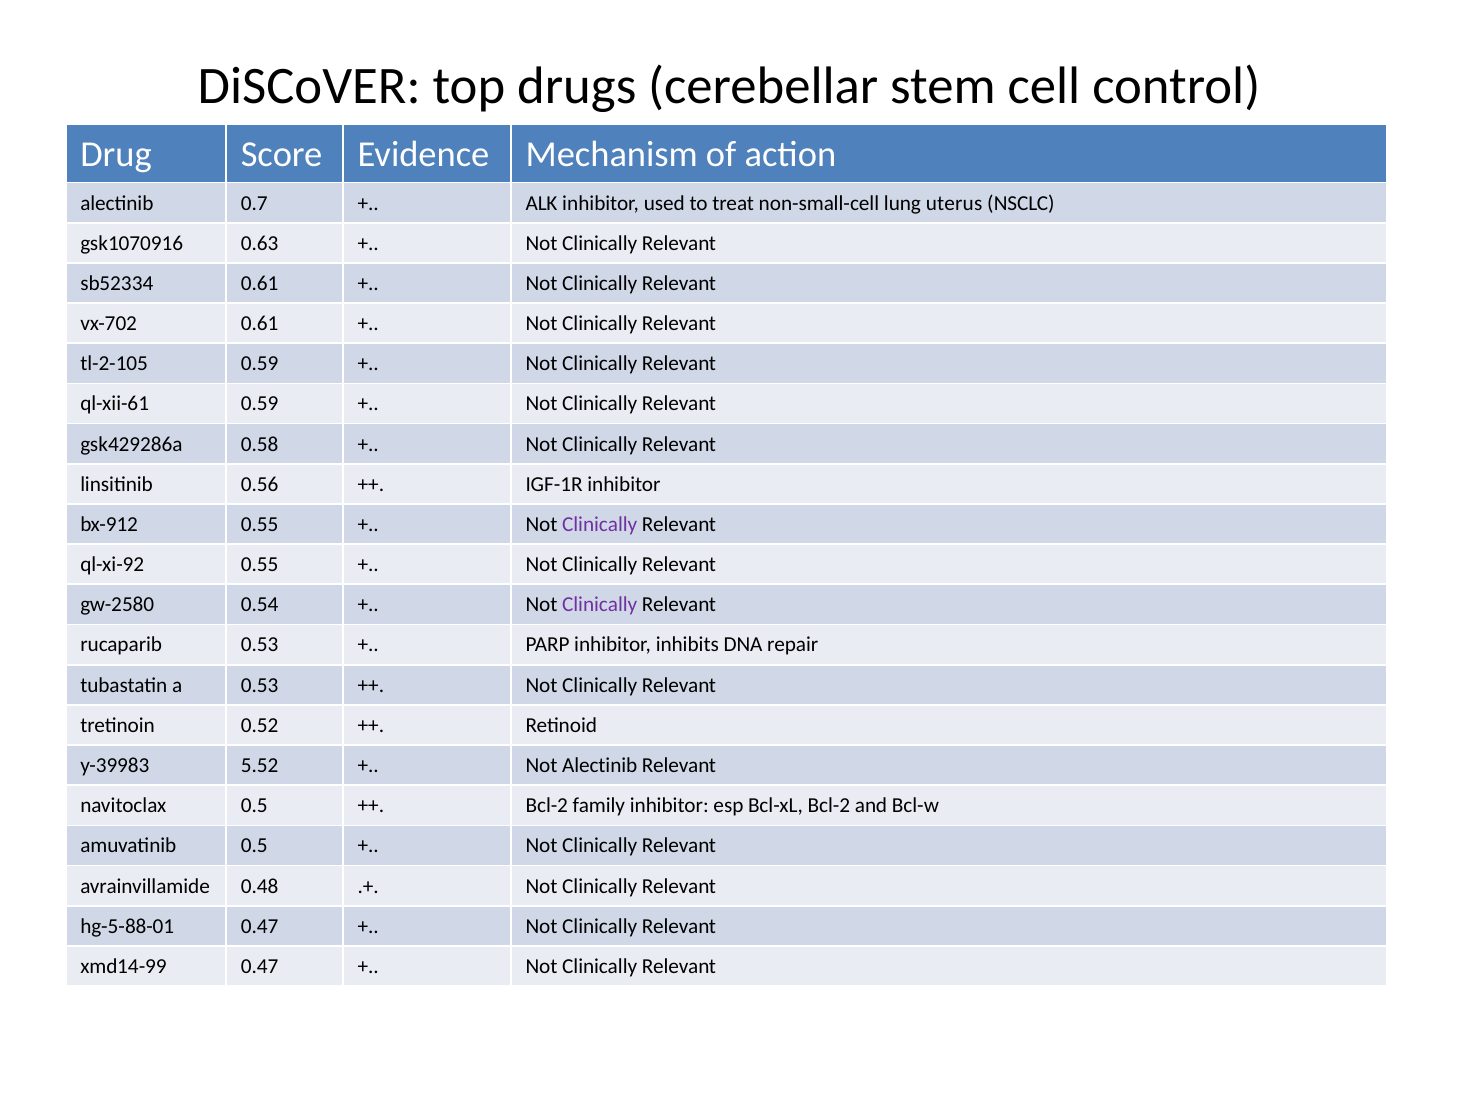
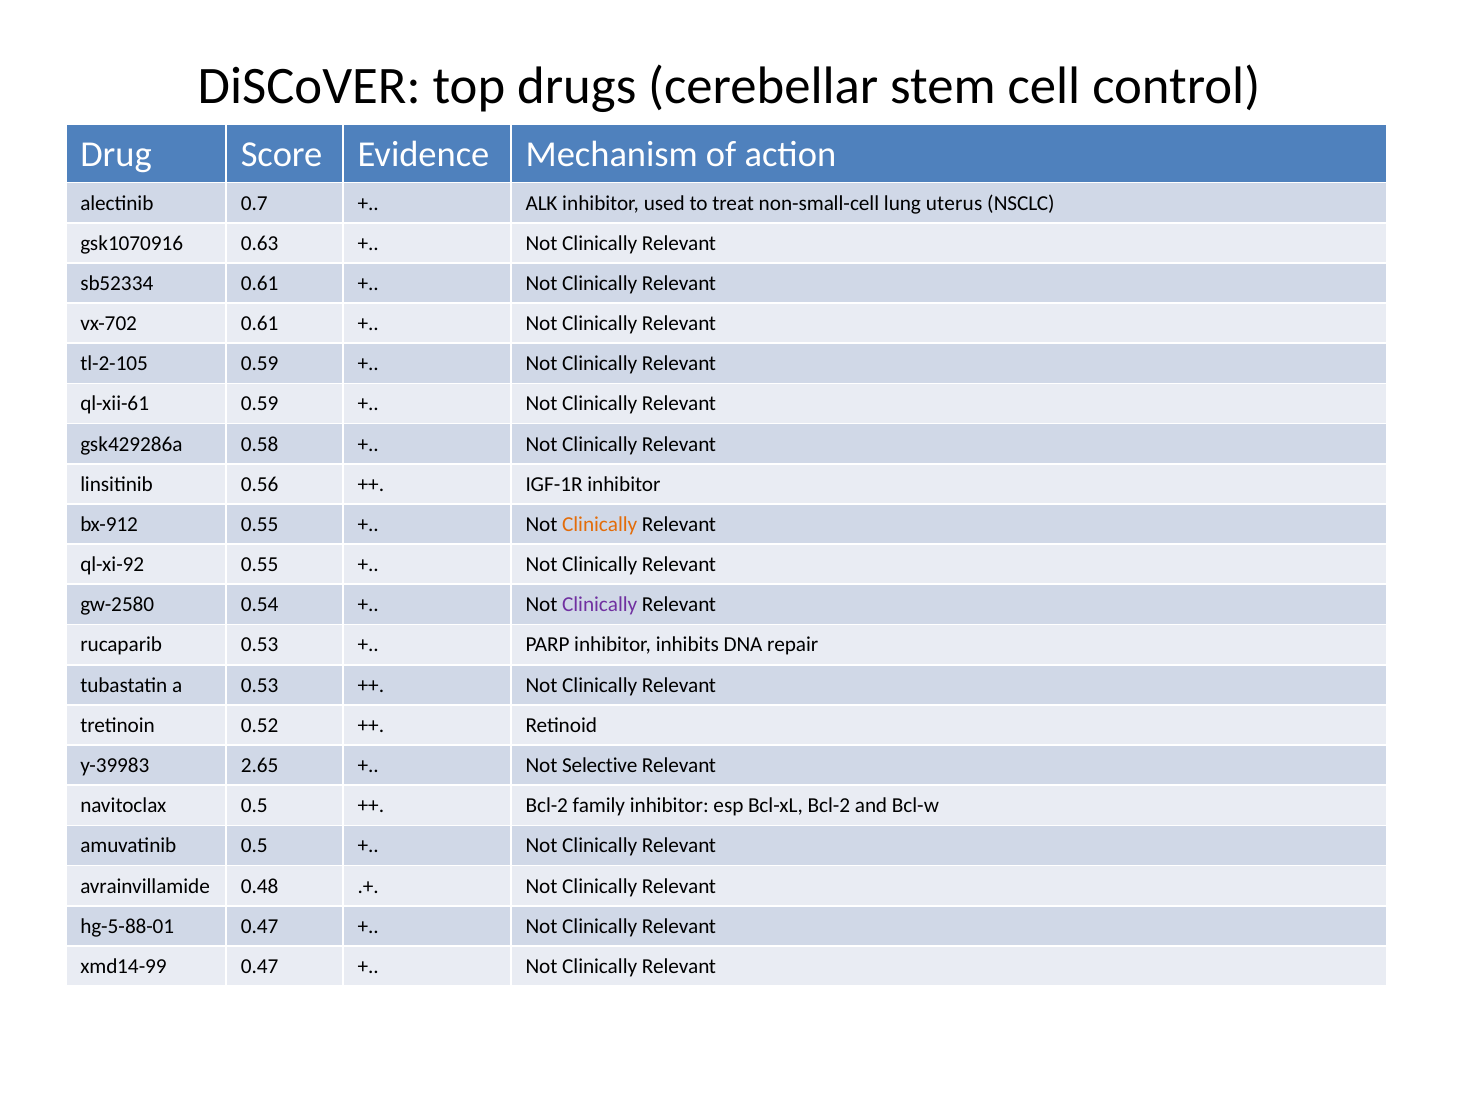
Clinically at (600, 524) colour: purple -> orange
5.52: 5.52 -> 2.65
Not Alectinib: Alectinib -> Selective
